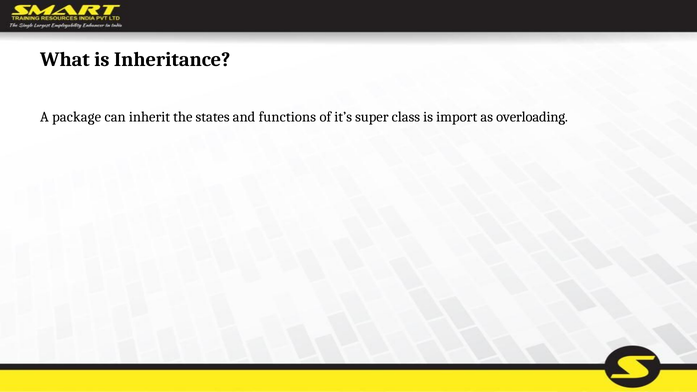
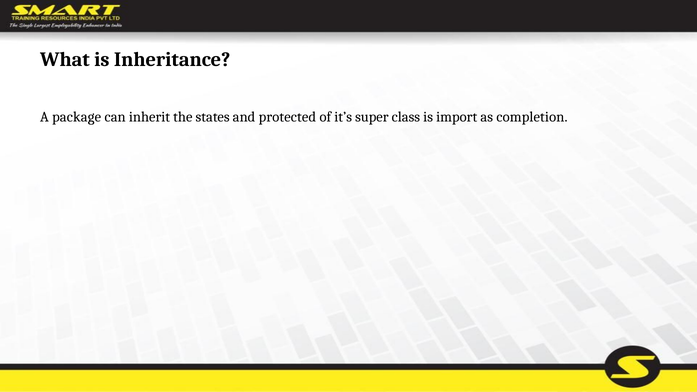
functions: functions -> protected
overloading: overloading -> completion
